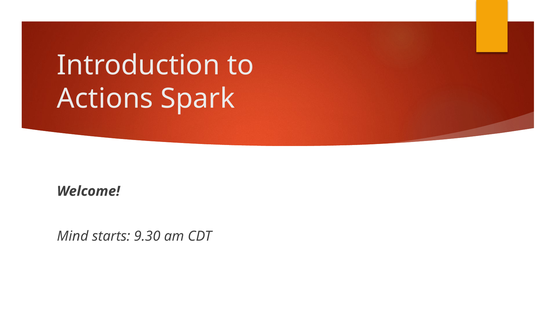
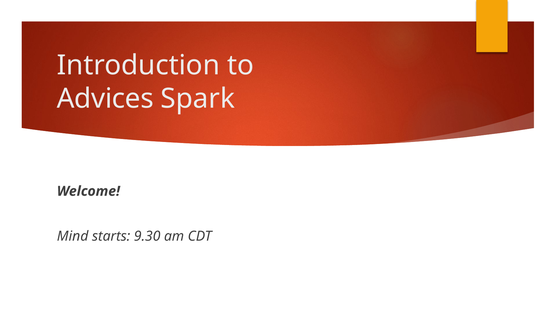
Actions: Actions -> Advices
